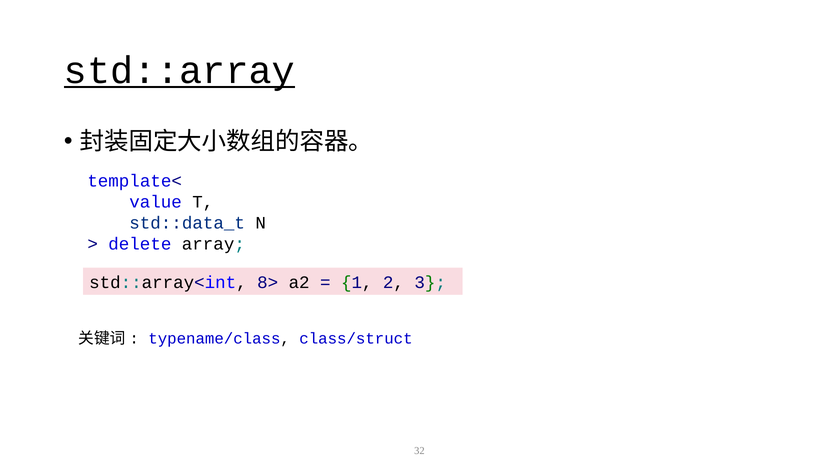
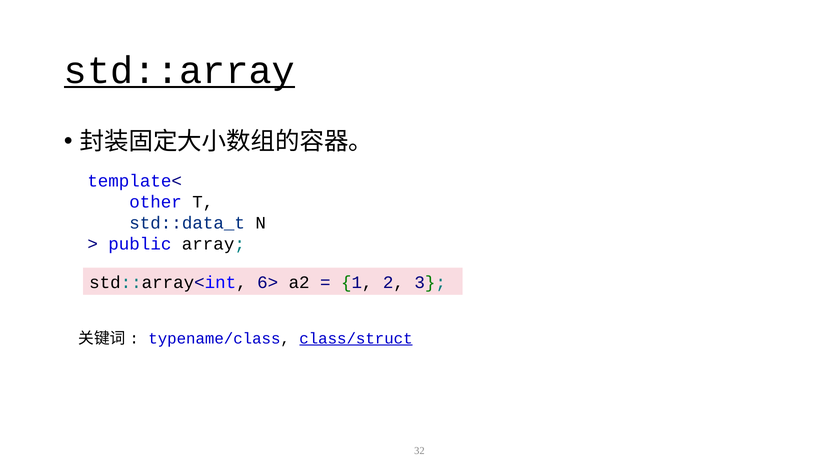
value: value -> other
delete: delete -> public
8>: 8> -> 6>
class/struct underline: none -> present
